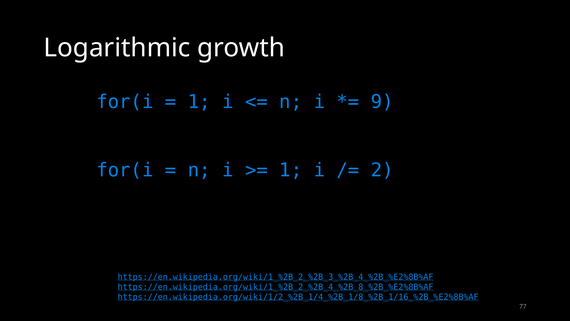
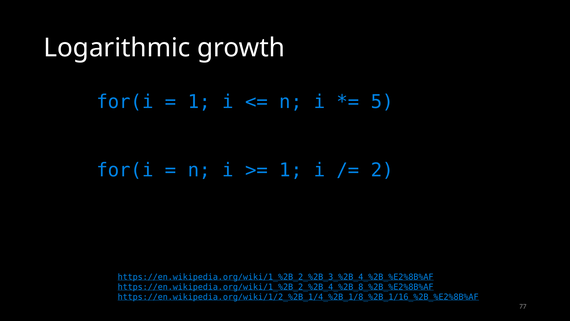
9: 9 -> 5
